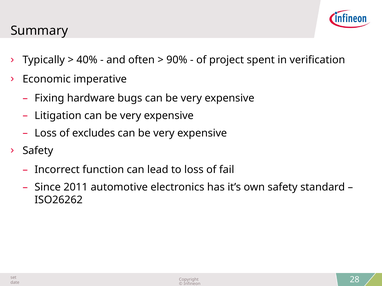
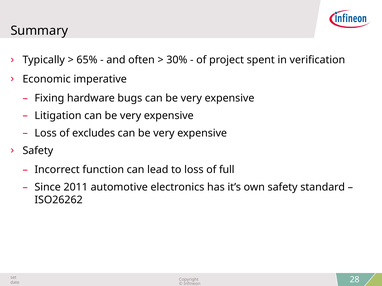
40%: 40% -> 65%
90%: 90% -> 30%
fail: fail -> full
